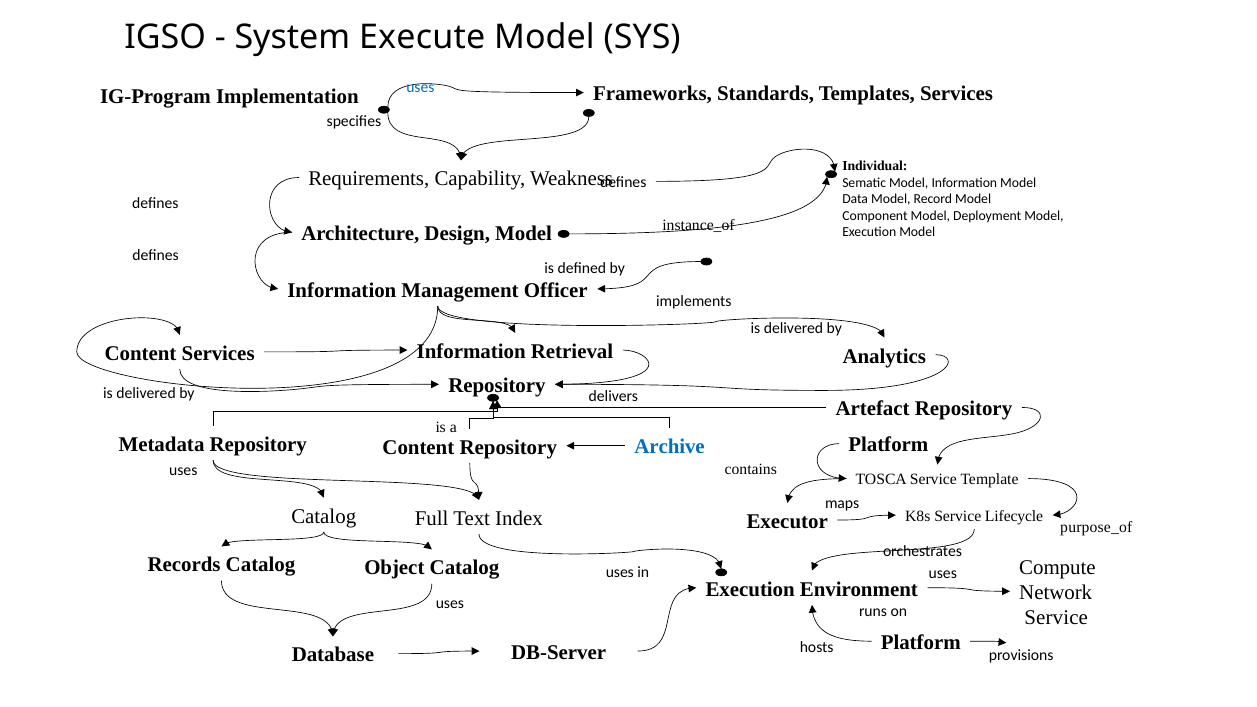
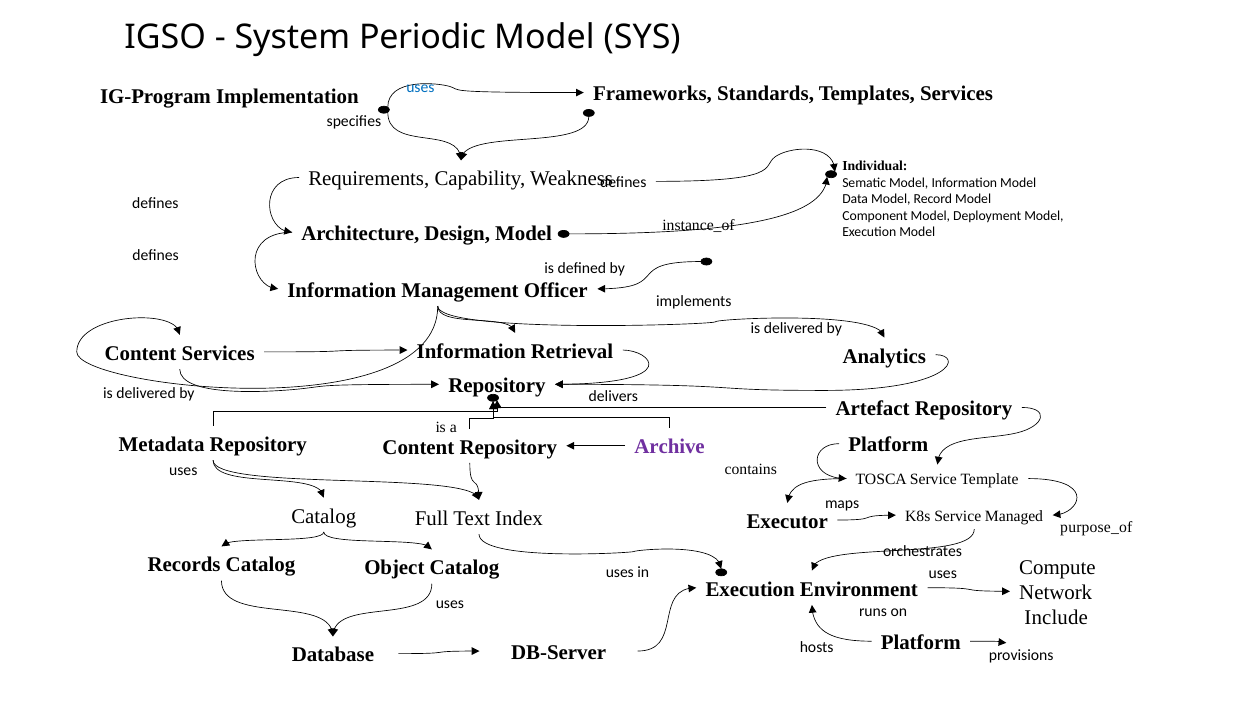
Execute: Execute -> Periodic
Archive colour: blue -> purple
Lifecycle: Lifecycle -> Managed
Service at (1056, 618): Service -> Include
